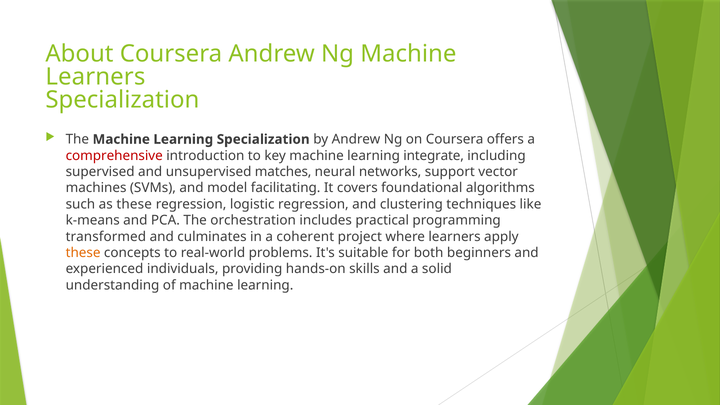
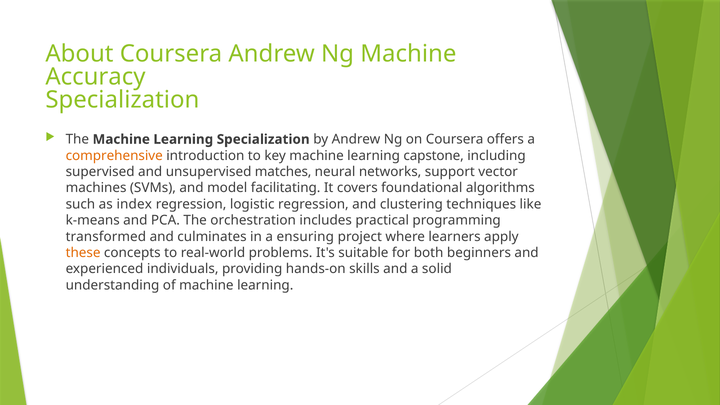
Learners at (95, 77): Learners -> Accuracy
comprehensive colour: red -> orange
integrate: integrate -> capstone
as these: these -> index
coherent: coherent -> ensuring
